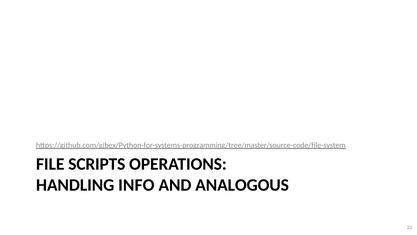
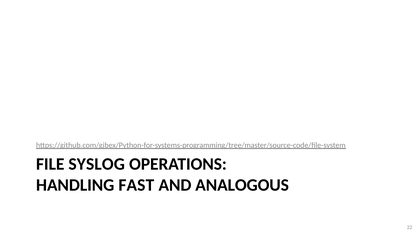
SCRIPTS: SCRIPTS -> SYSLOG
INFO: INFO -> FAST
